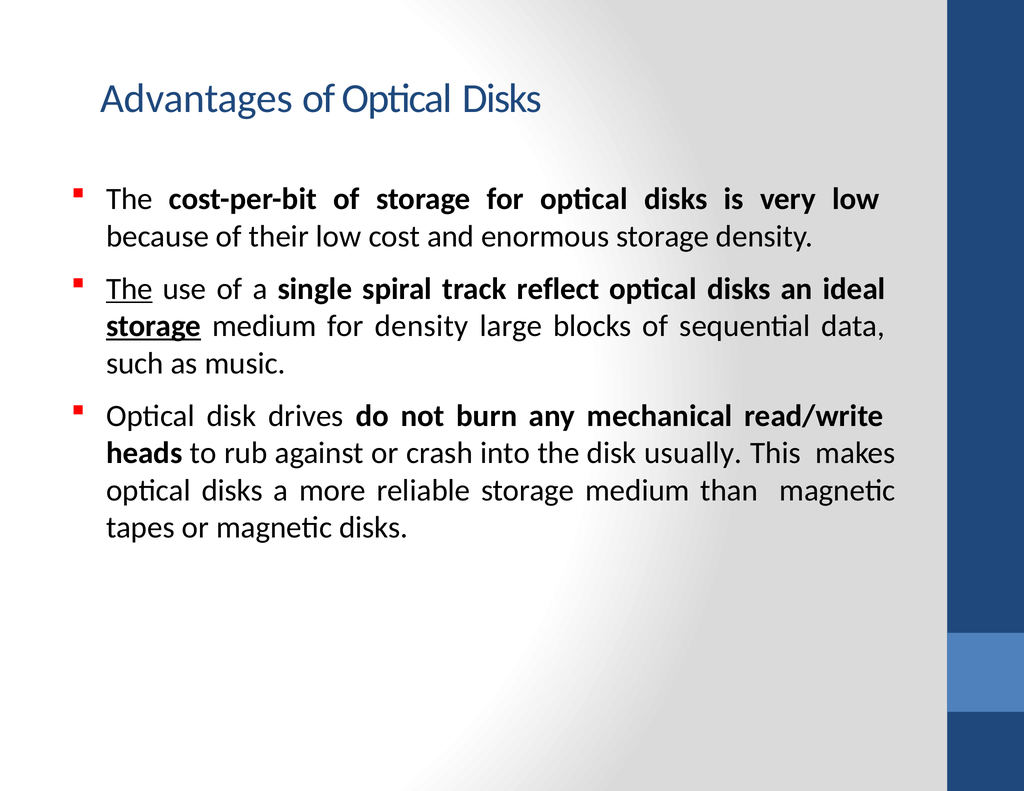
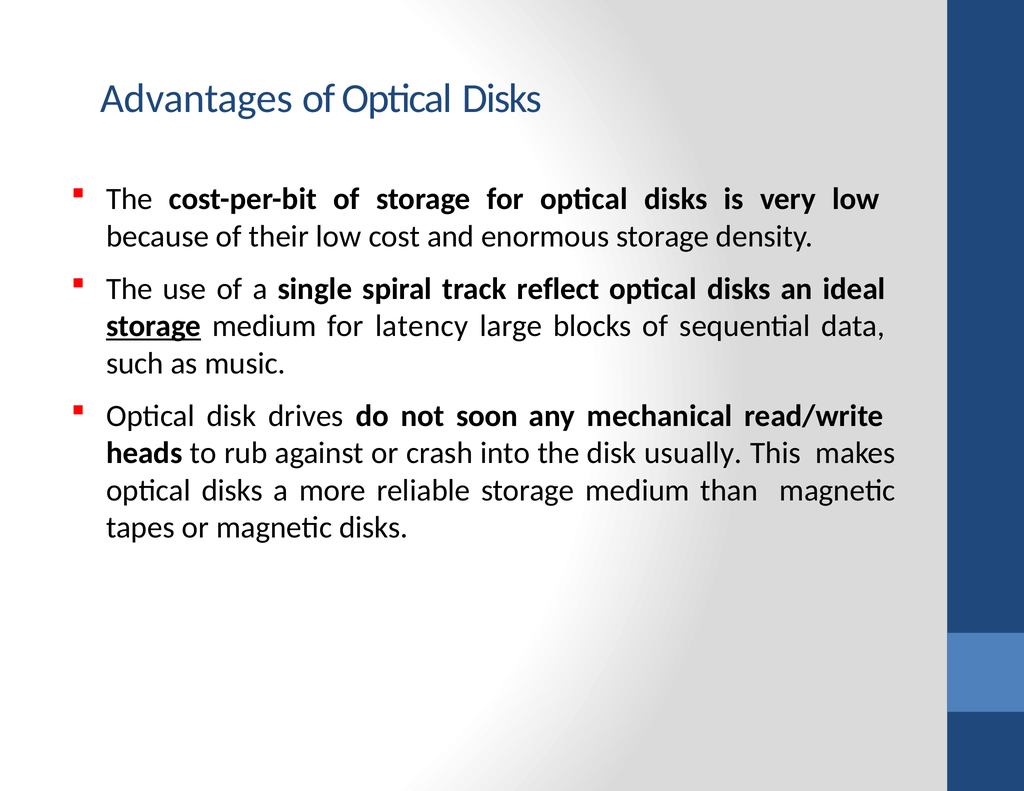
The at (129, 289) underline: present -> none
for density: density -> latency
burn: burn -> soon
